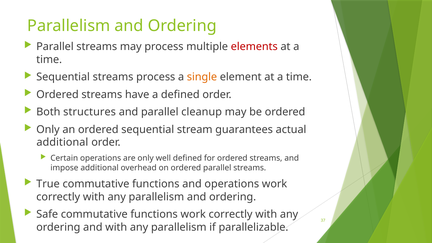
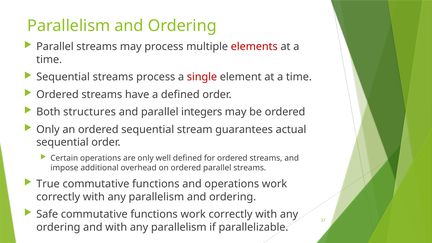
single colour: orange -> red
cleanup: cleanup -> integers
additional at (62, 142): additional -> sequential
